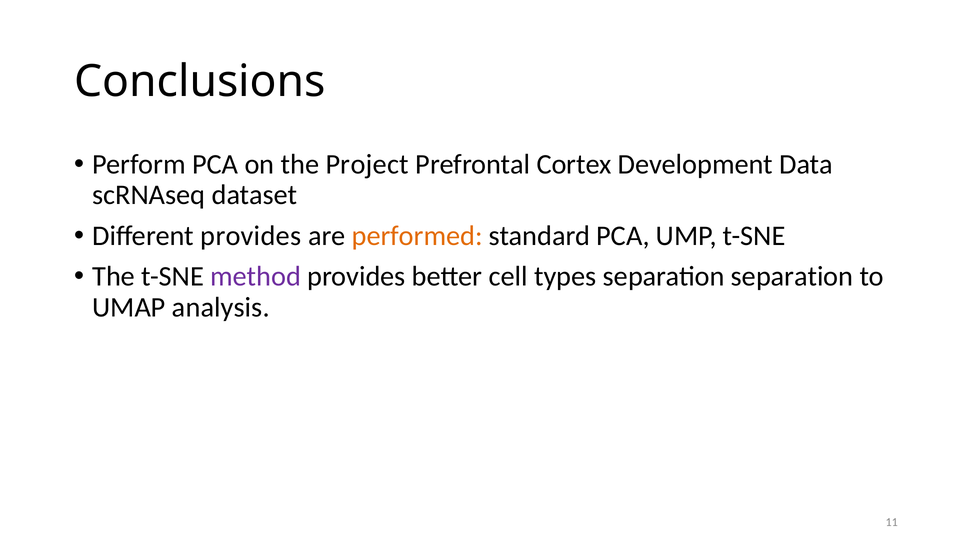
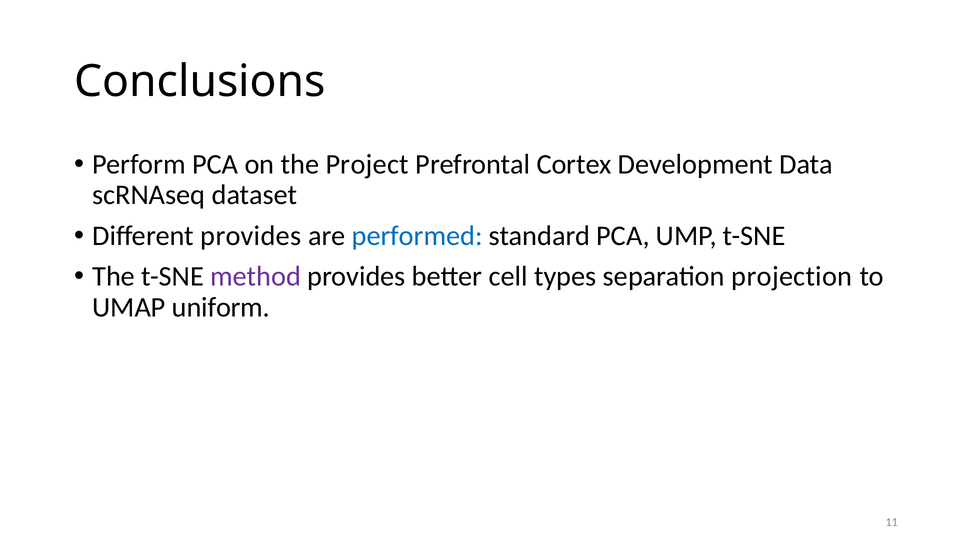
performed colour: orange -> blue
separation separation: separation -> projection
analysis: analysis -> uniform
